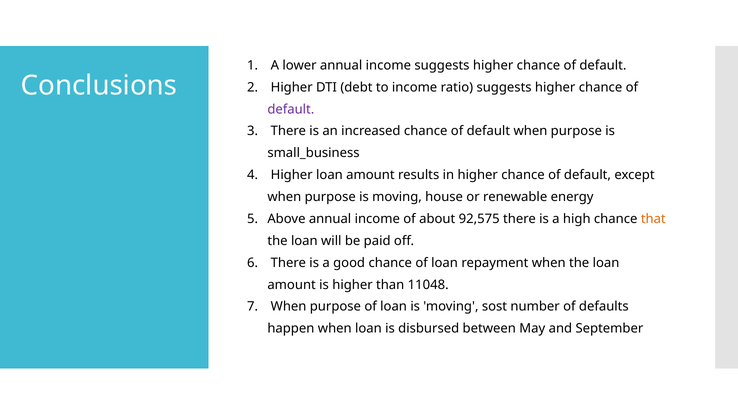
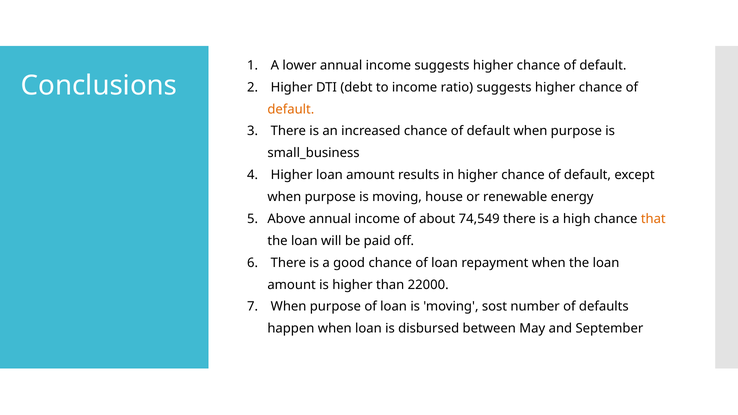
default at (291, 109) colour: purple -> orange
92,575: 92,575 -> 74,549
11048: 11048 -> 22000
